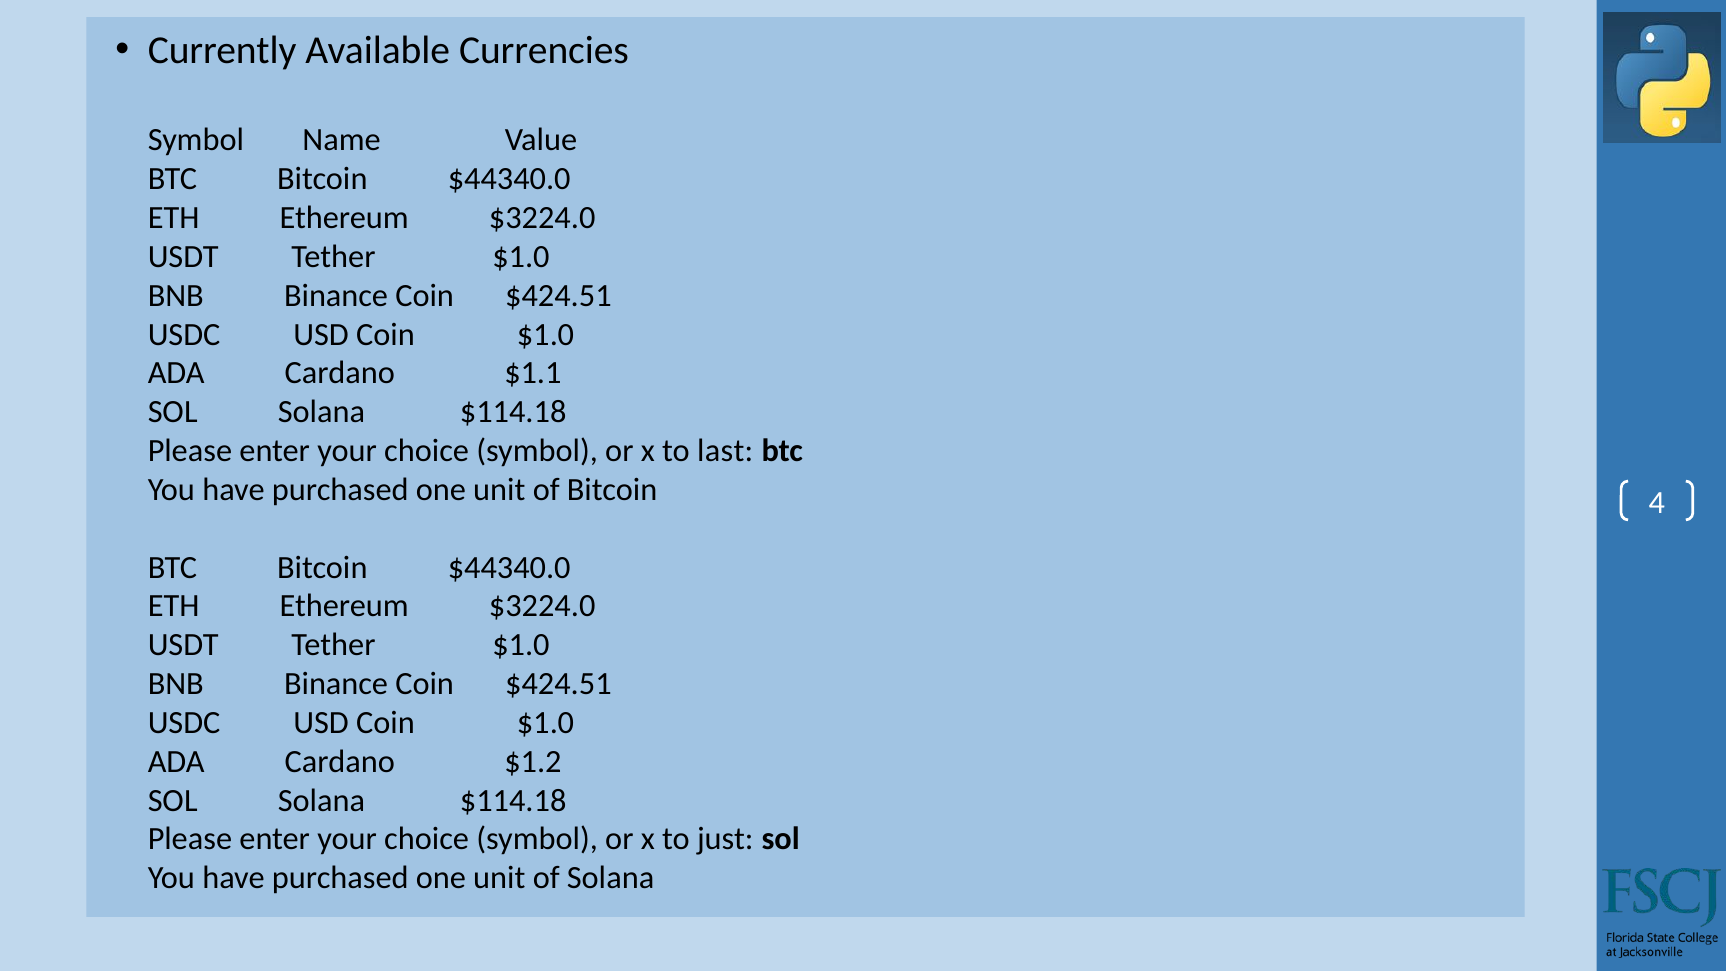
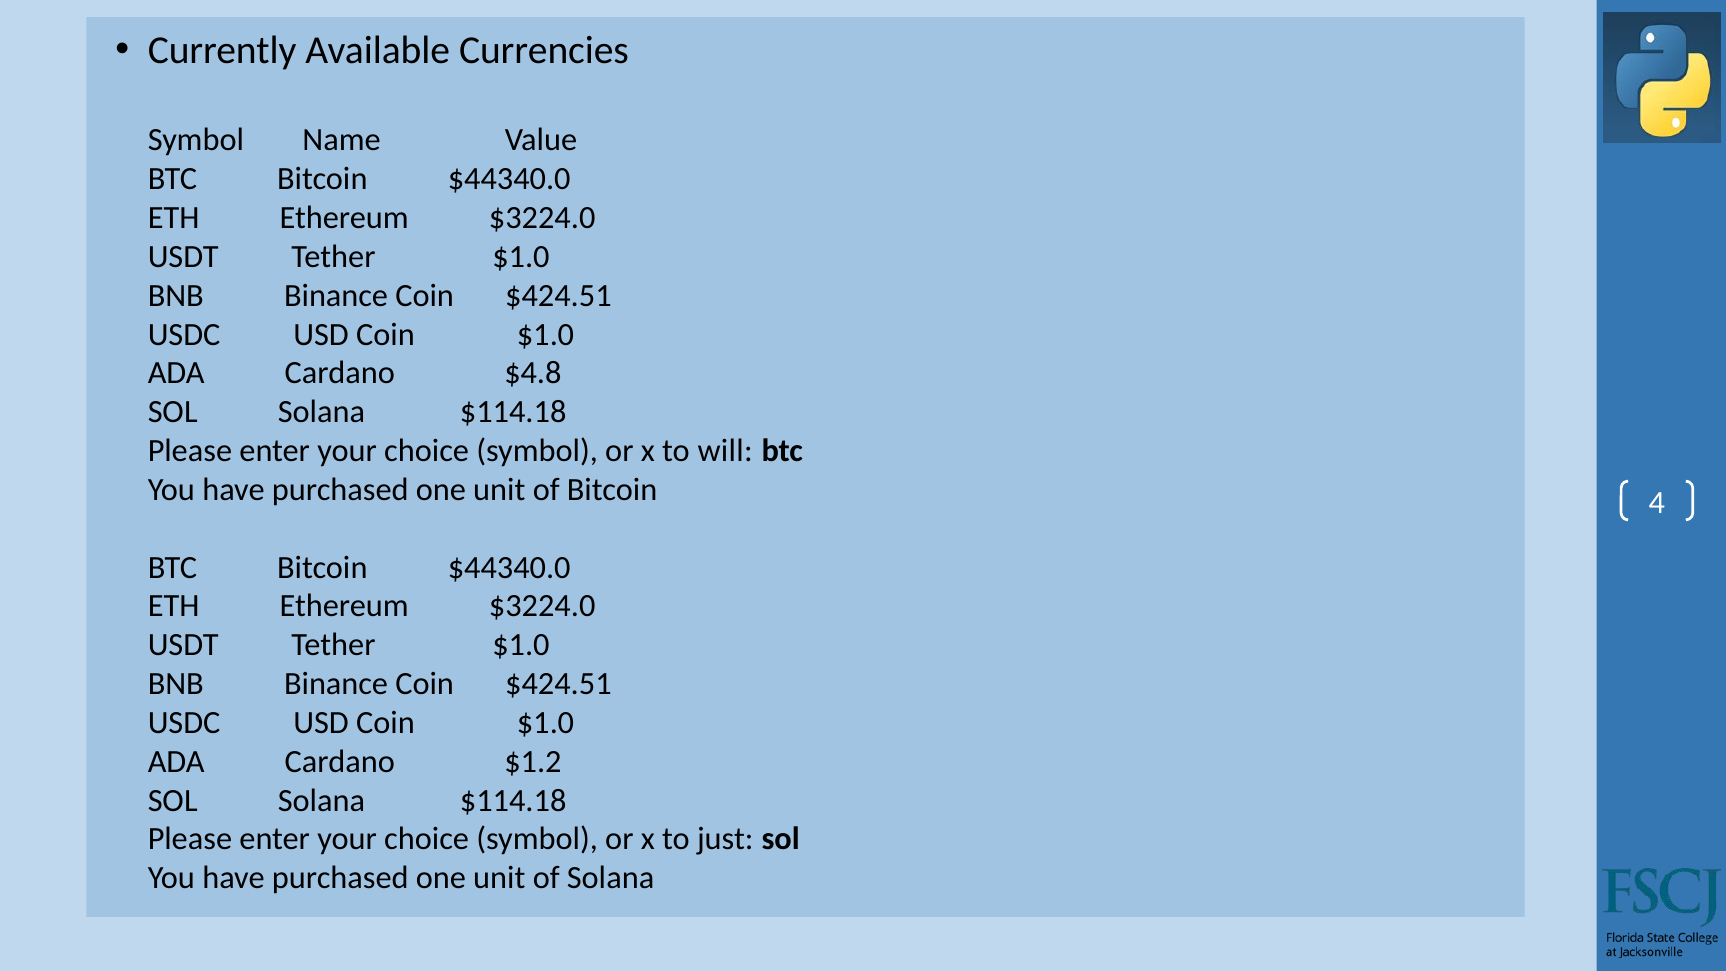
$1.1: $1.1 -> $4.8
last: last -> will
